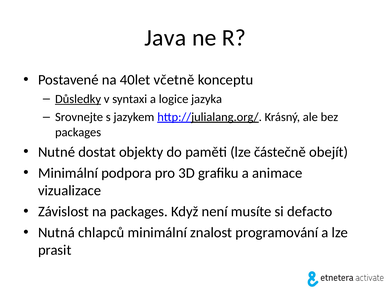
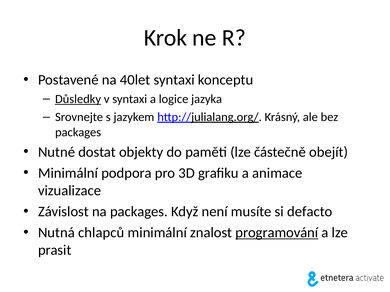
Java: Java -> Krok
40let včetně: včetně -> syntaxi
programování underline: none -> present
